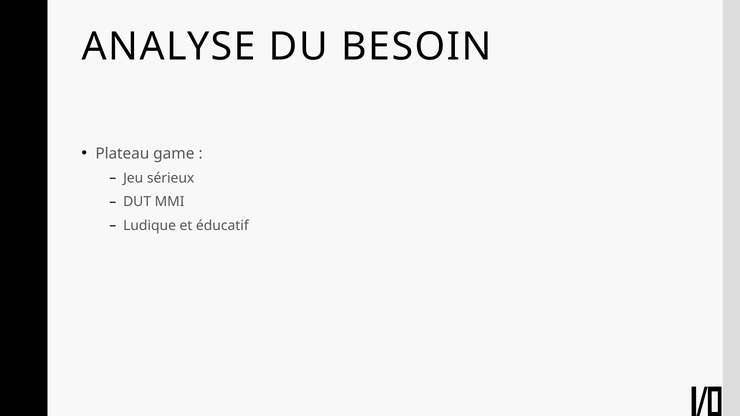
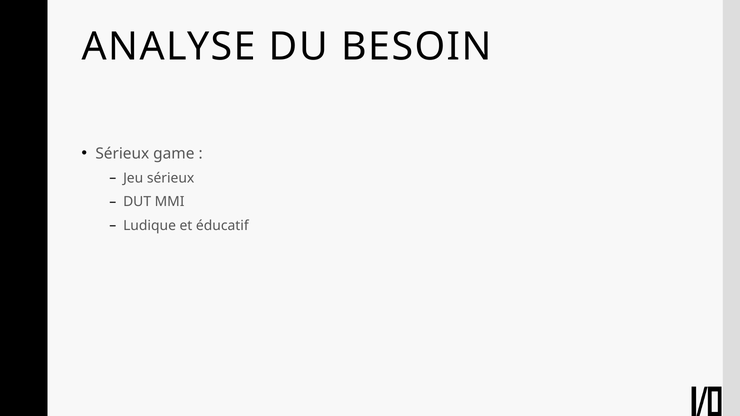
Plateau at (122, 154): Plateau -> Sérieux
